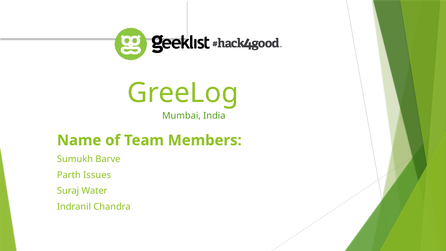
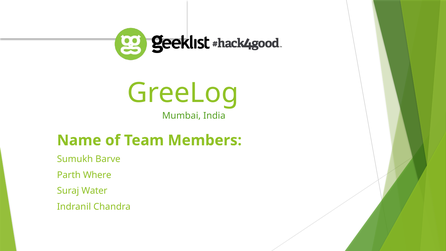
Issues: Issues -> Where
